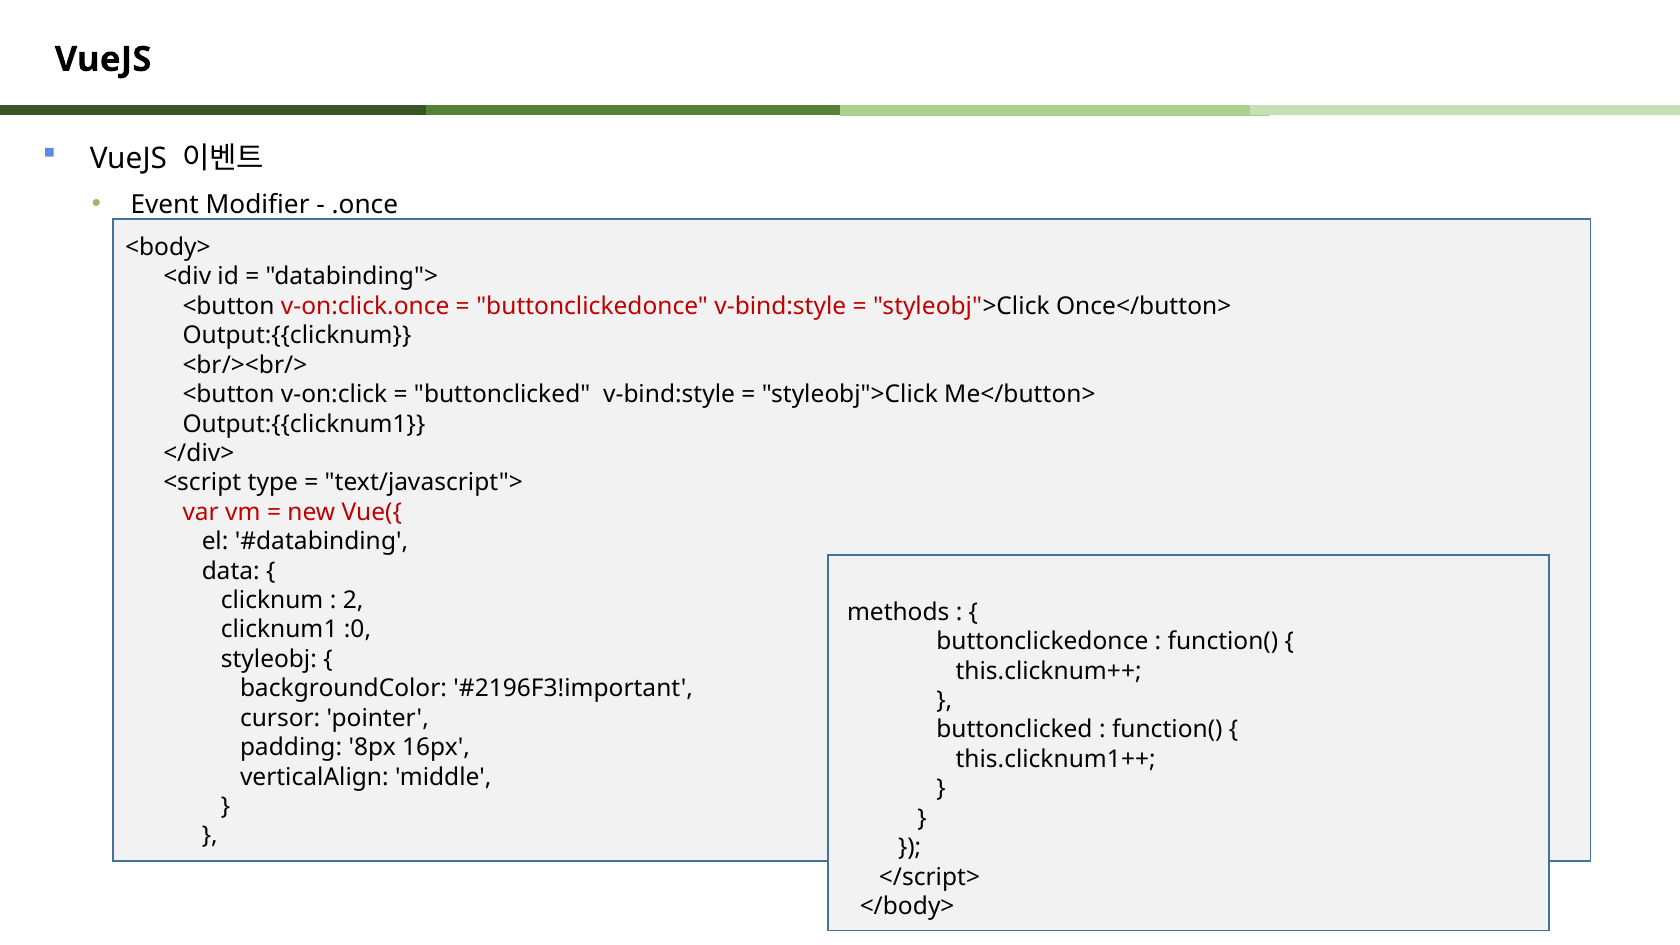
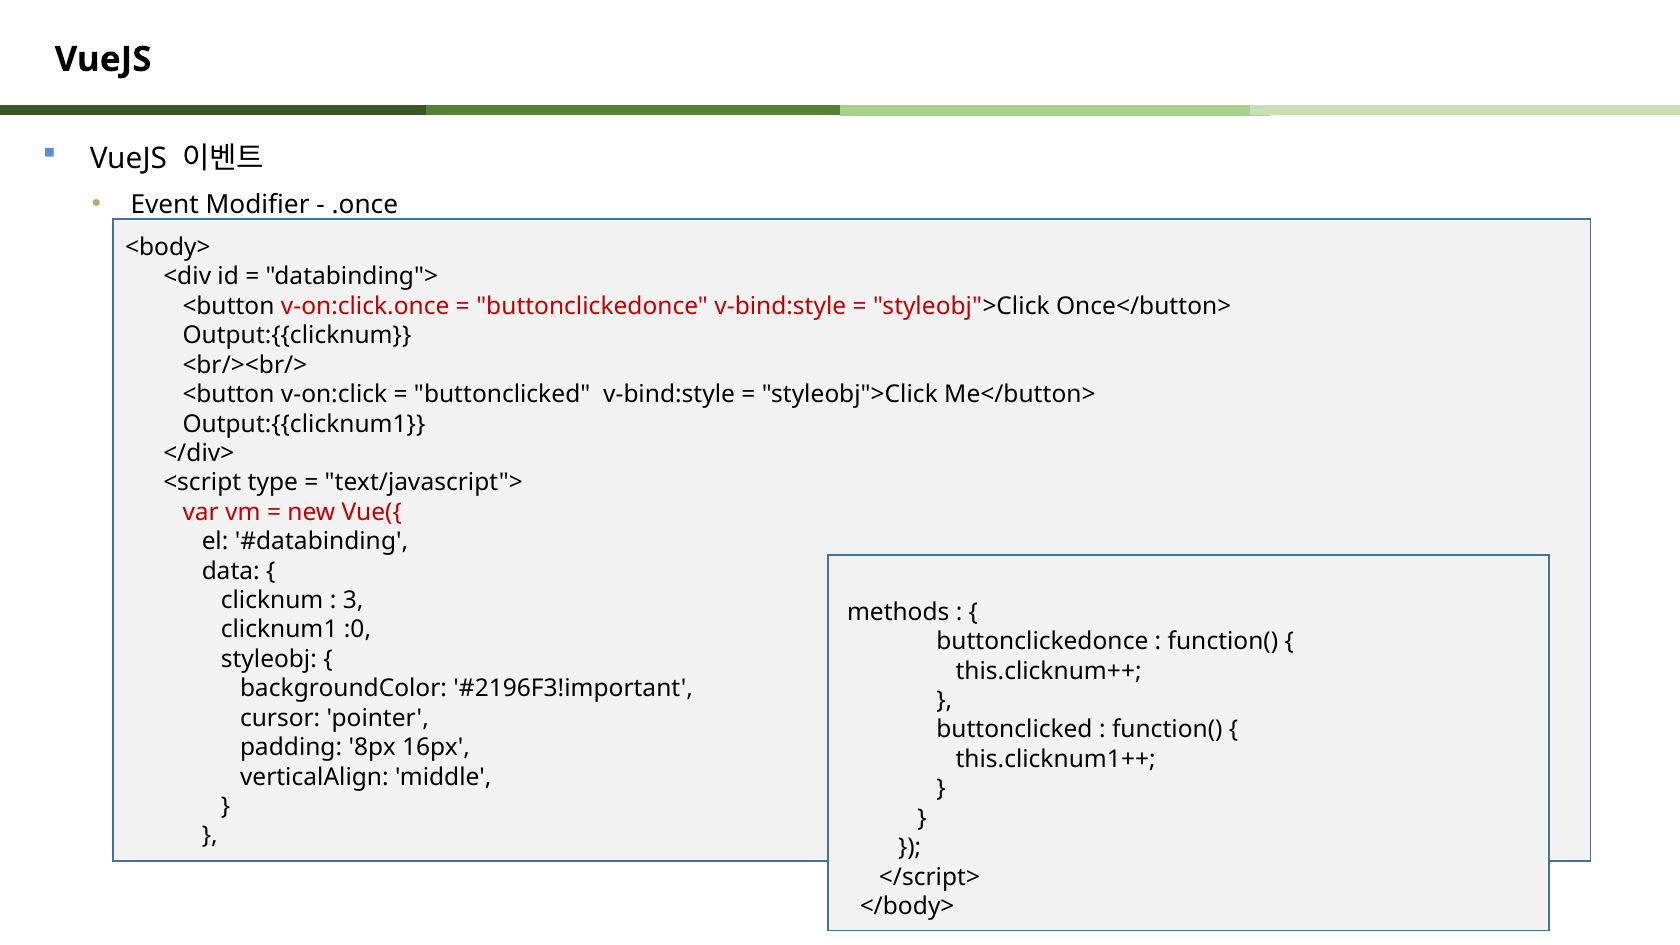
2: 2 -> 3
